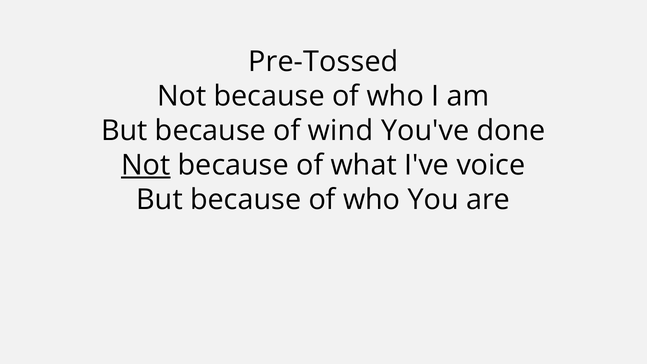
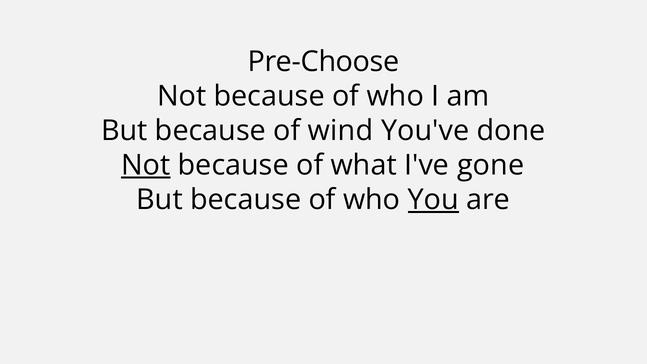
Pre-Tossed: Pre-Tossed -> Pre-Choose
voice: voice -> gone
You underline: none -> present
